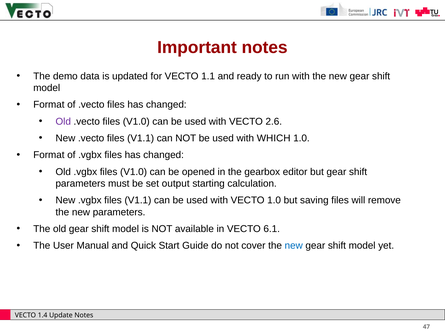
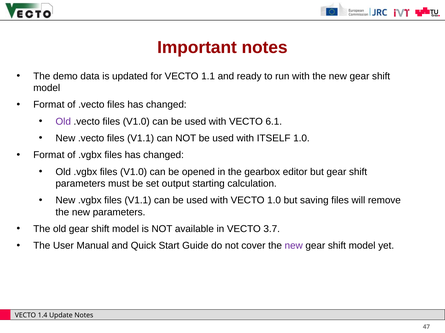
2.6: 2.6 -> 6.1
WHICH: WHICH -> ITSELF
6.1: 6.1 -> 3.7
new at (294, 246) colour: blue -> purple
